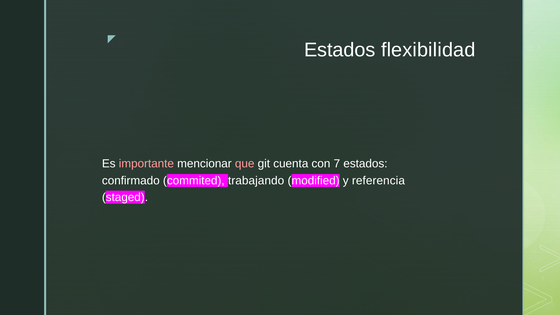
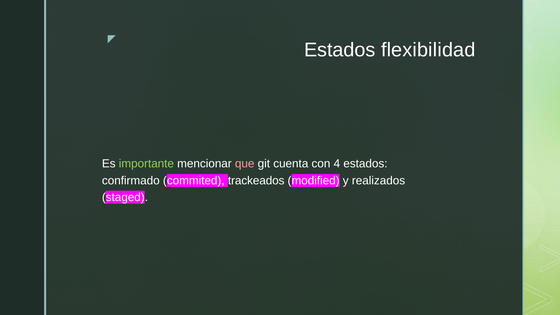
importante colour: pink -> light green
7: 7 -> 4
trabajando: trabajando -> trackeados
referencia: referencia -> realizados
